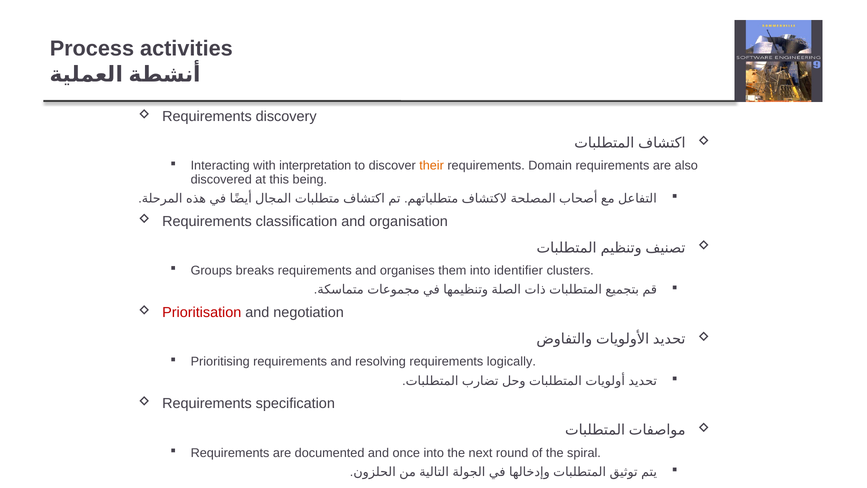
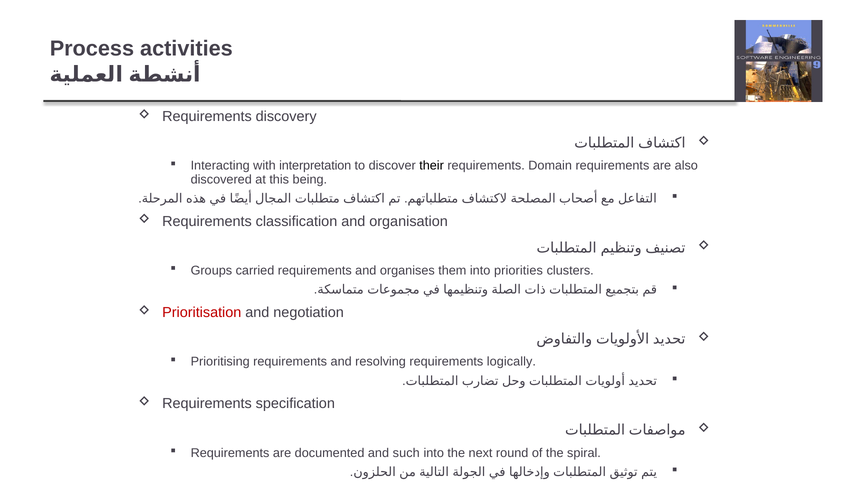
their colour: orange -> black
breaks: breaks -> carried
identifier: identifier -> priorities
once: once -> such
